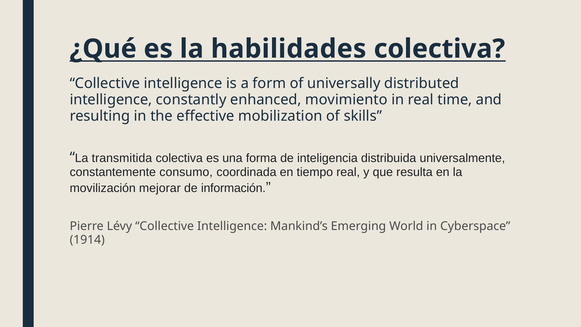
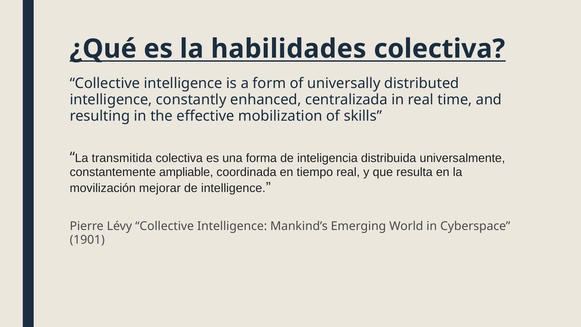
movimiento: movimiento -> centralizada
consumo: consumo -> ampliable
de información: información -> intelligence
1914: 1914 -> 1901
